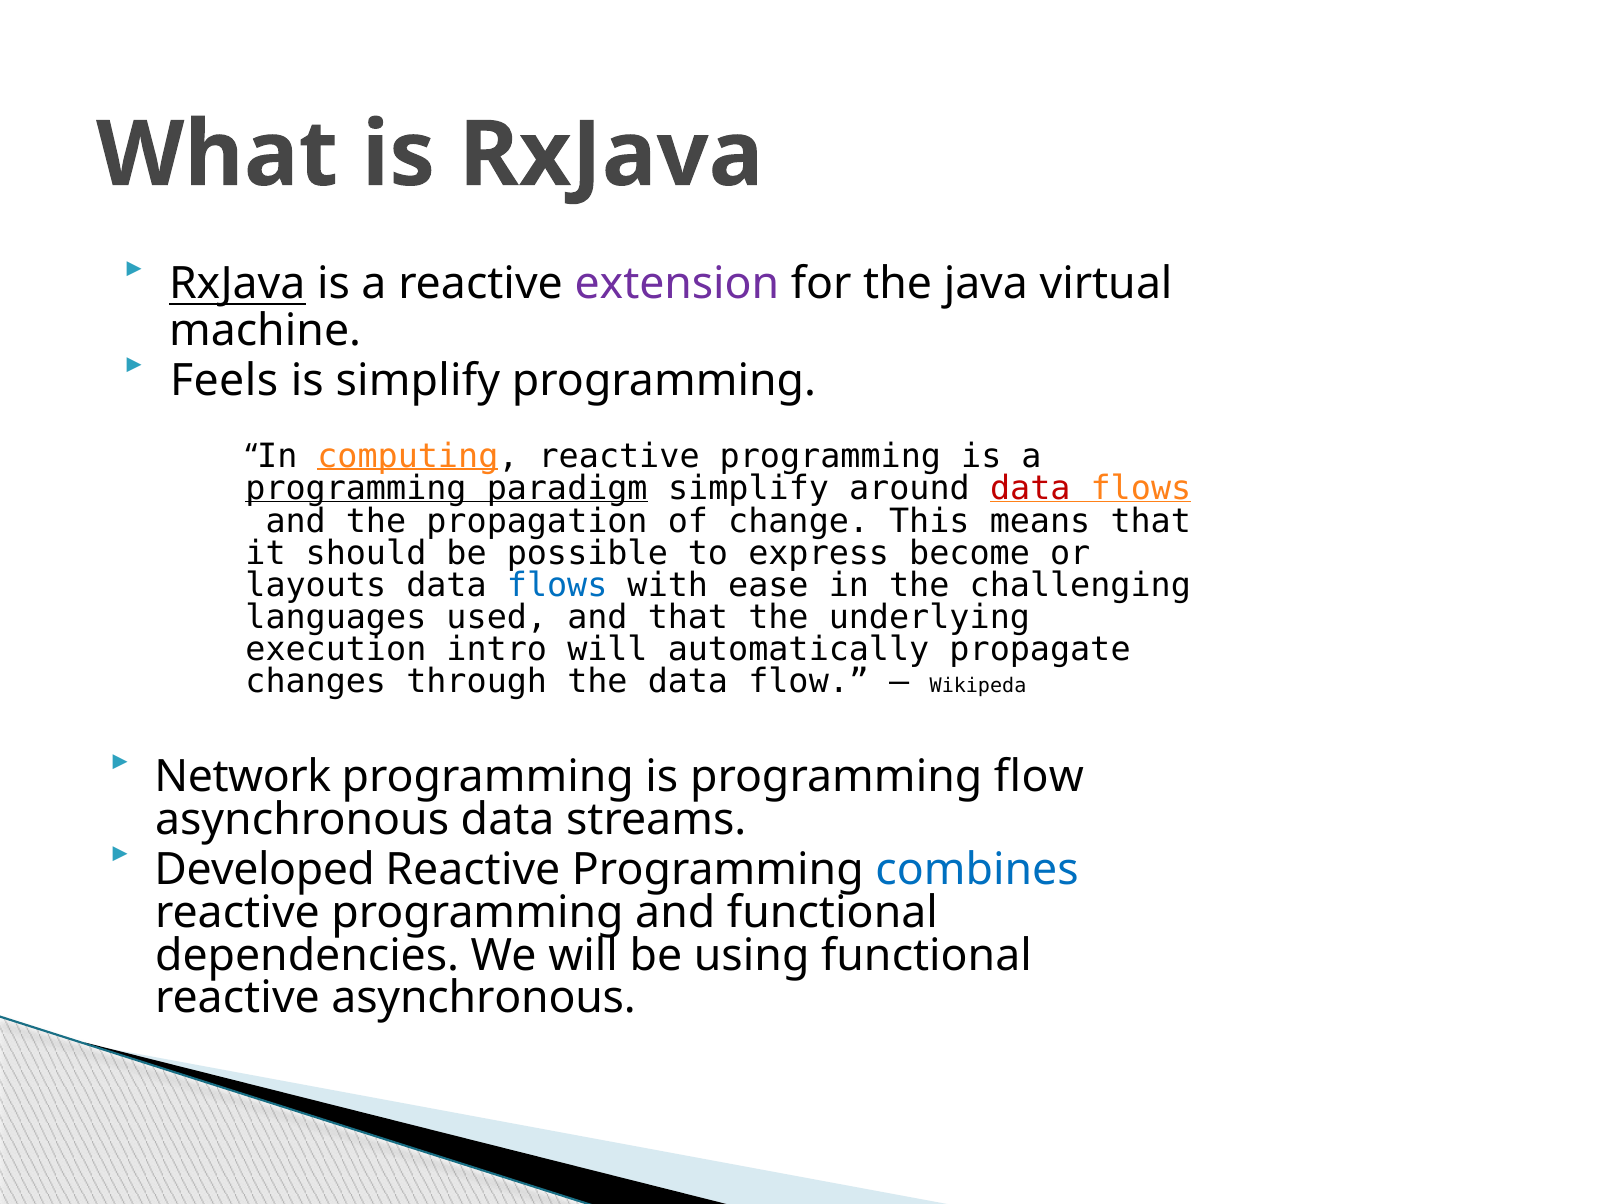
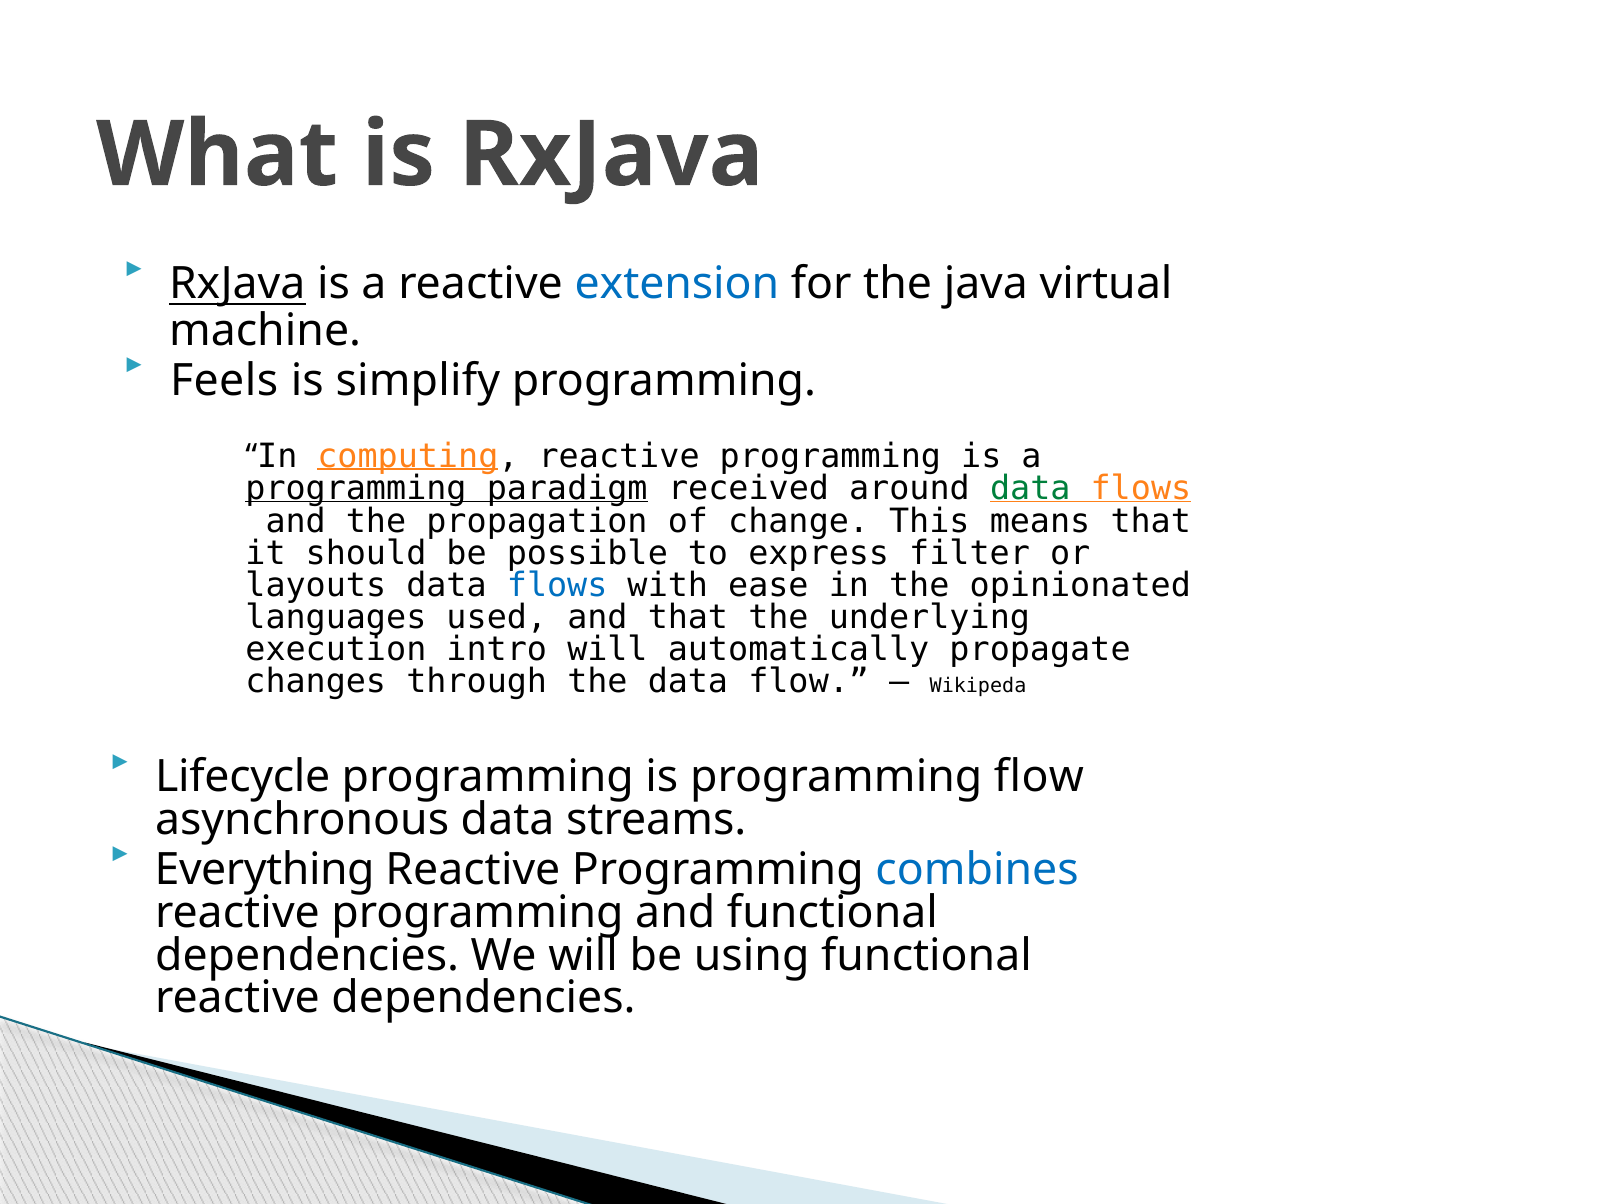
extension colour: purple -> blue
paradigm simplify: simplify -> received
data at (1030, 489) colour: red -> green
become: become -> filter
challenging: challenging -> opinionated
Network: Network -> Lifecycle
Developed: Developed -> Everything
reactive asynchronous: asynchronous -> dependencies
